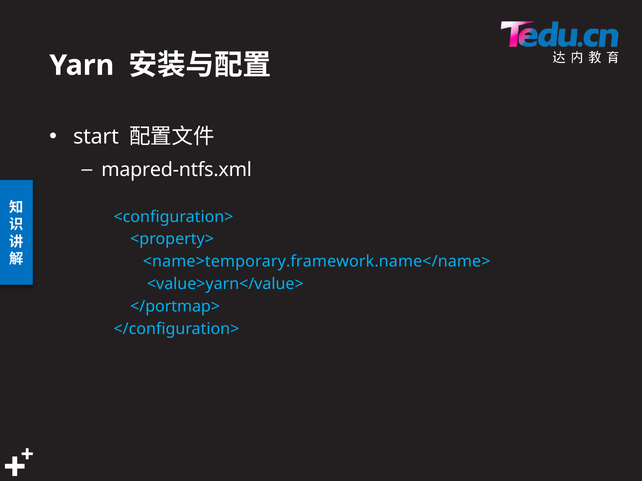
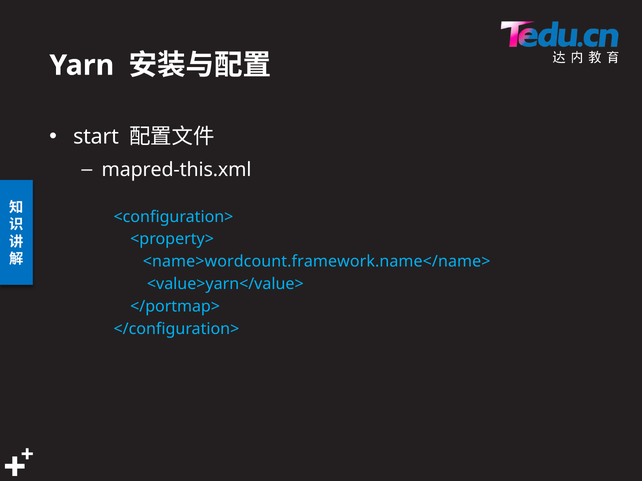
mapred-ntfs.xml: mapred-ntfs.xml -> mapred-this.xml
<name>temporary.framework.name</name>: <name>temporary.framework.name</name> -> <name>wordcount.framework.name</name>
